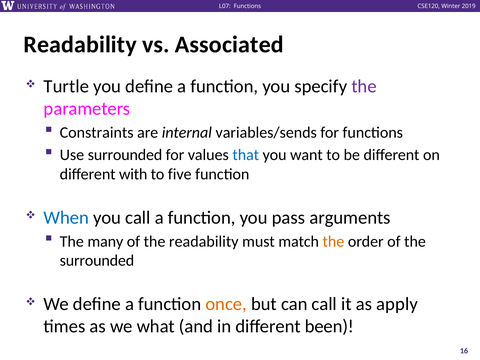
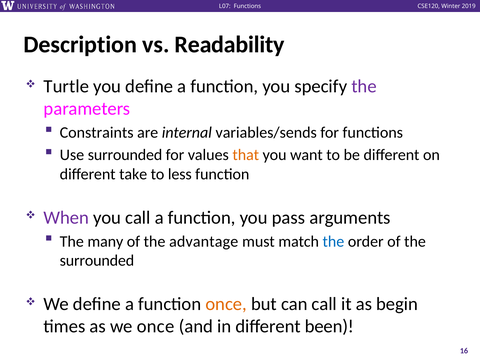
Readability at (80, 45): Readability -> Description
Associated: Associated -> Readability
that colour: blue -> orange
with: with -> take
five: five -> less
When colour: blue -> purple
the readability: readability -> advantage
the at (333, 241) colour: orange -> blue
apply: apply -> begin
we what: what -> once
